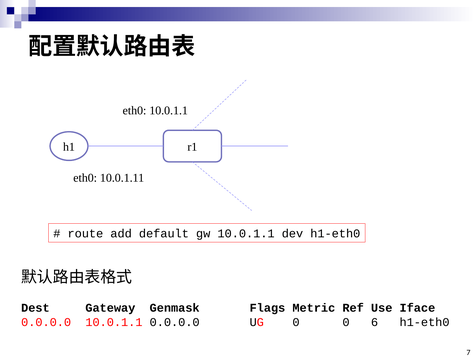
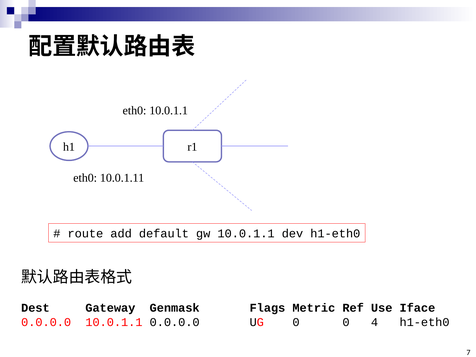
6: 6 -> 4
